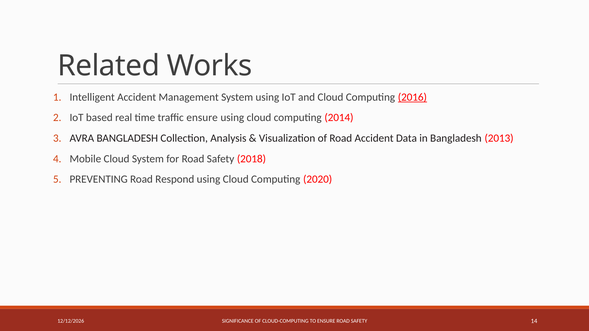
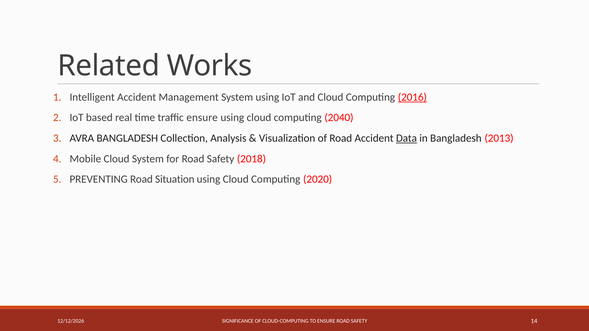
2014: 2014 -> 2040
Data underline: none -> present
Respond: Respond -> Situation
